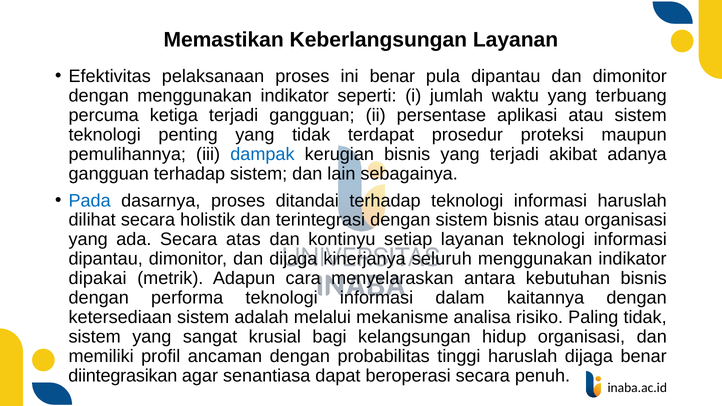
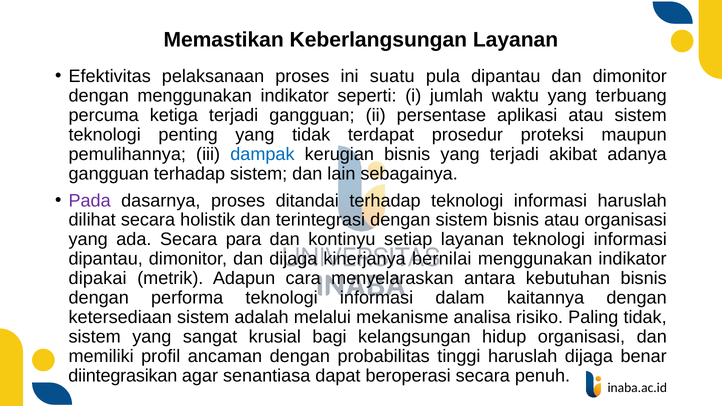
ini benar: benar -> suatu
Pada colour: blue -> purple
atas: atas -> para
seluruh: seluruh -> bernilai
